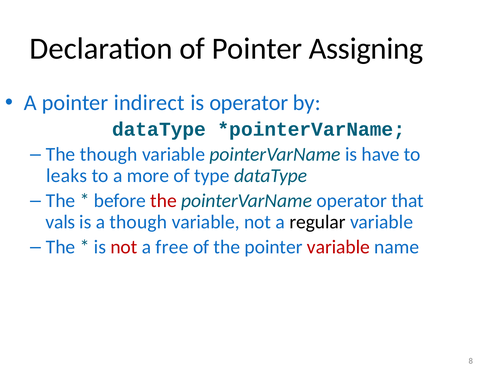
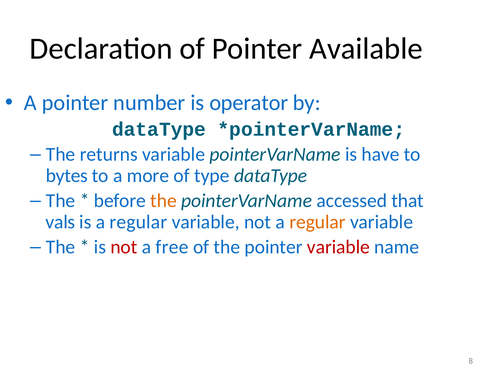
Assigning: Assigning -> Available
indirect: indirect -> number
The though: though -> returns
leaks: leaks -> bytes
the at (163, 200) colour: red -> orange
pointerVarName operator: operator -> accessed
is a though: though -> regular
regular at (318, 221) colour: black -> orange
